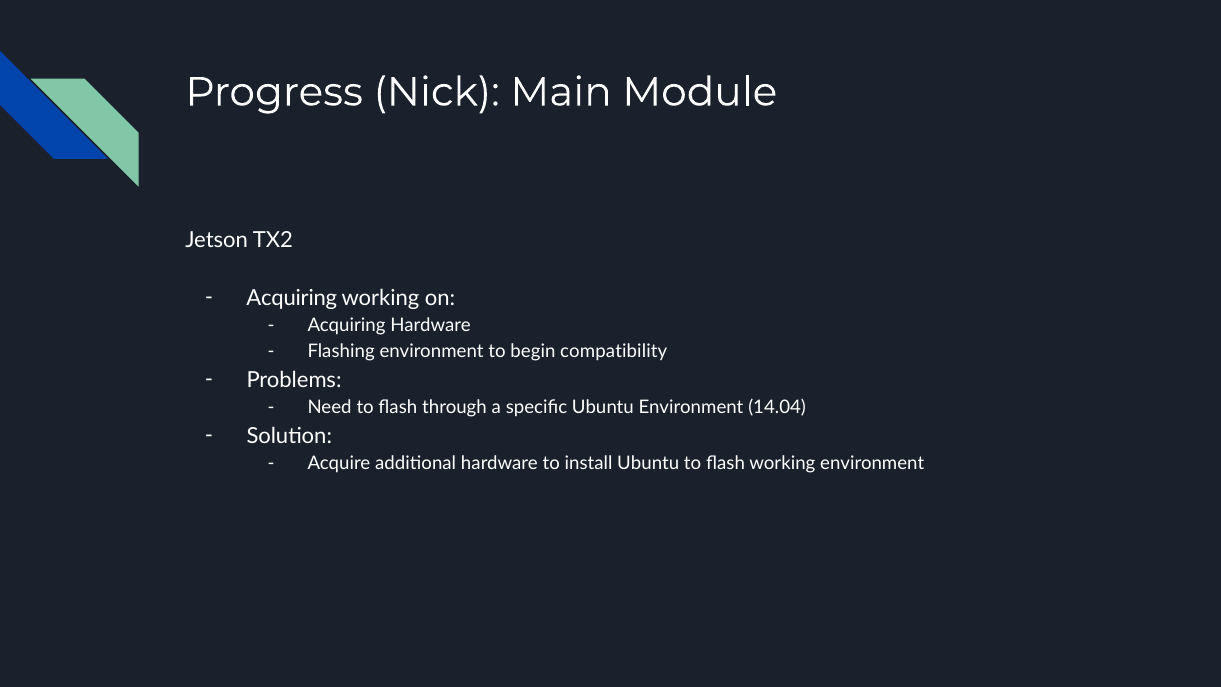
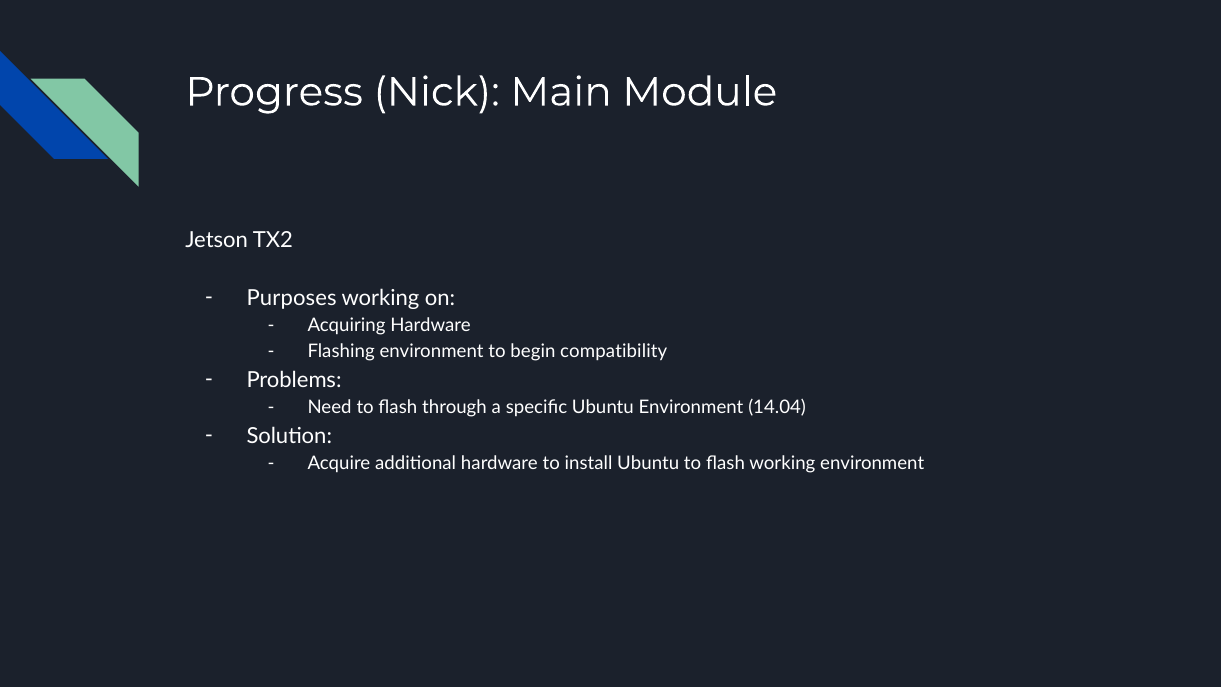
Acquiring at (292, 298): Acquiring -> Purposes
